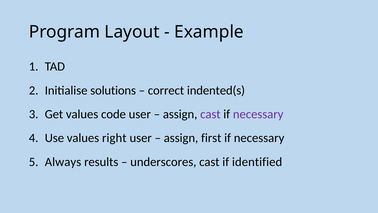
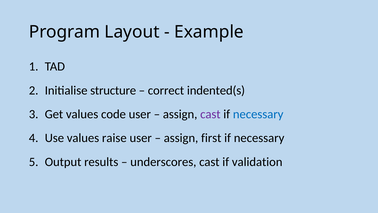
solutions: solutions -> structure
necessary at (258, 114) colour: purple -> blue
right: right -> raise
Always: Always -> Output
identified: identified -> validation
